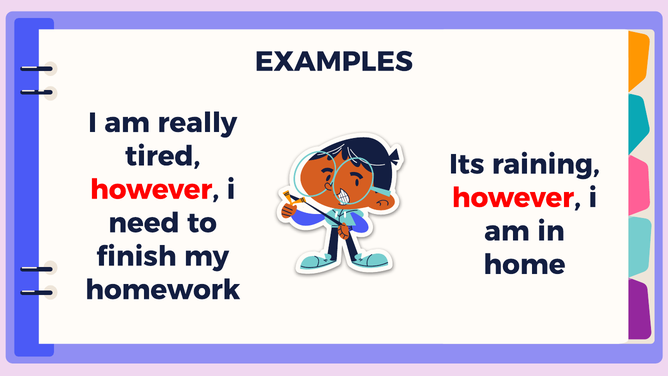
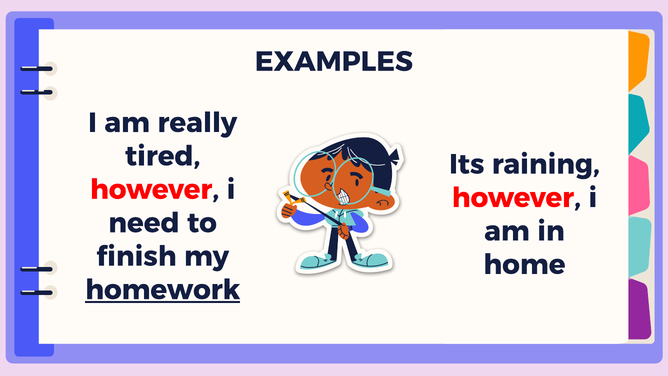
homework underline: none -> present
